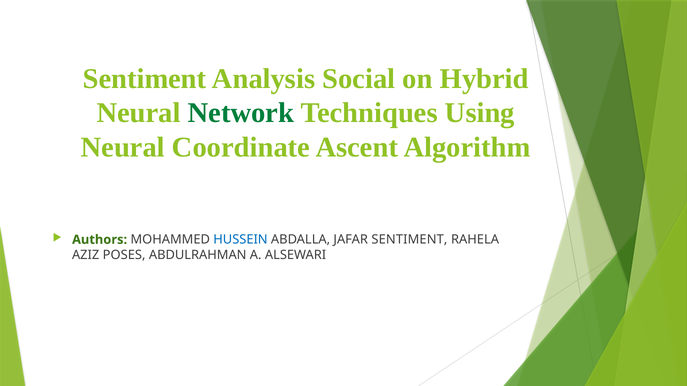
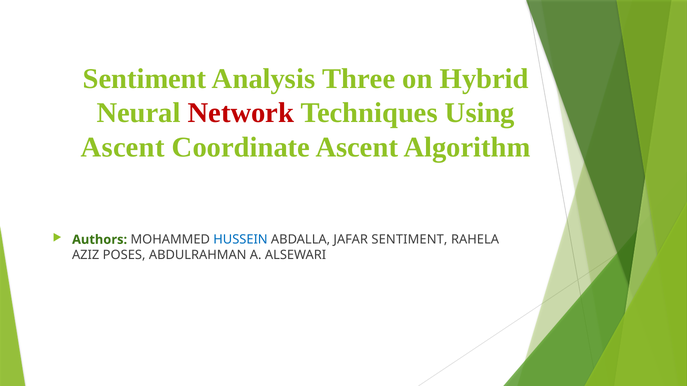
Social: Social -> Three
Network colour: green -> red
Neural at (123, 148): Neural -> Ascent
